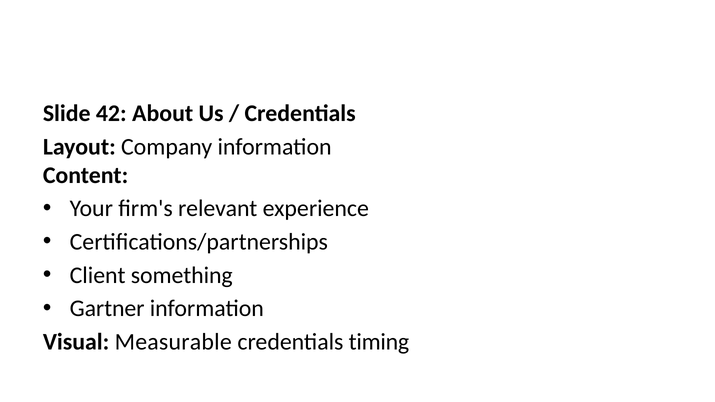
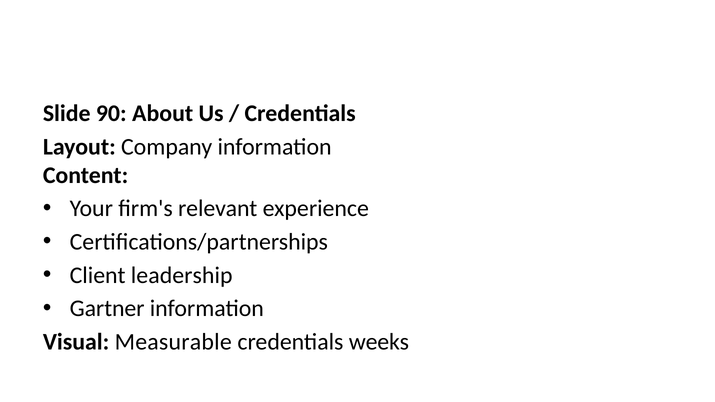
42: 42 -> 90
something: something -> leadership
timing: timing -> weeks
